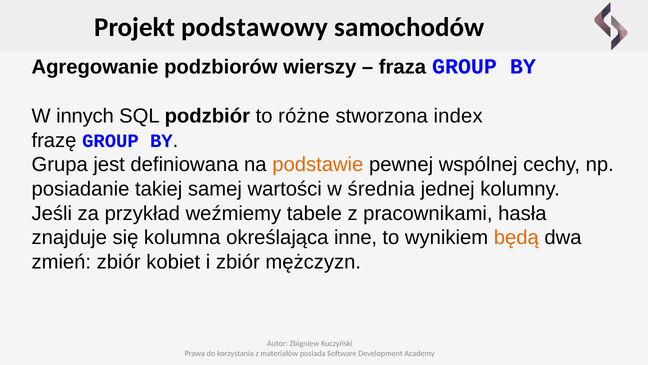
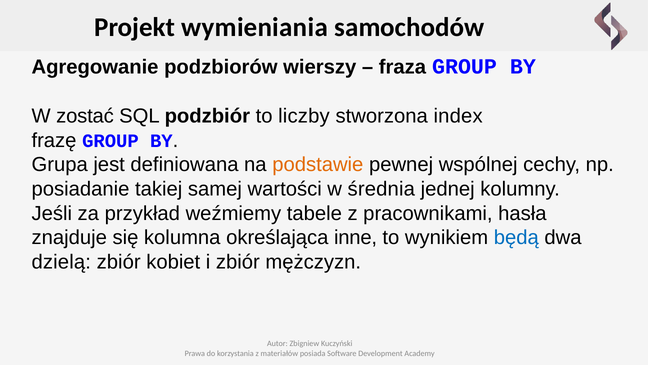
podstawowy: podstawowy -> wymieniania
innych: innych -> zostać
różne: różne -> liczby
będą colour: orange -> blue
zmień: zmień -> dzielą
